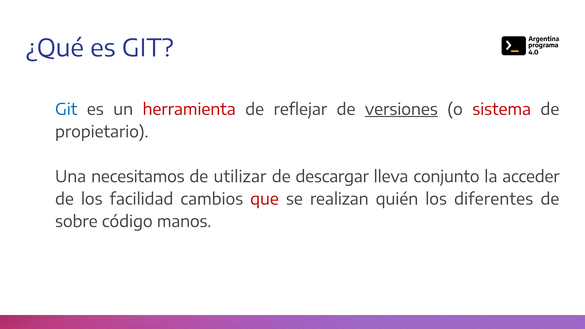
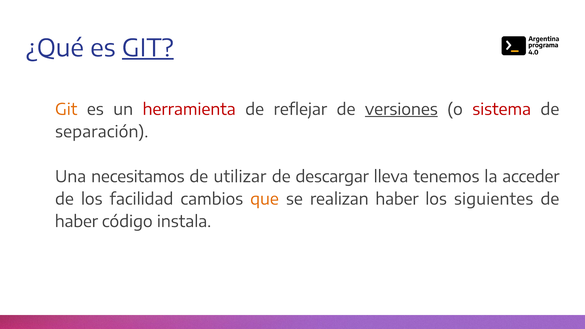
GIT at (148, 48) underline: none -> present
Git at (66, 110) colour: blue -> orange
propietario: propietario -> separación
conjunto: conjunto -> tenemos
que colour: red -> orange
realizan quién: quién -> haber
diferentes: diferentes -> siguientes
sobre at (76, 222): sobre -> haber
manos: manos -> instala
